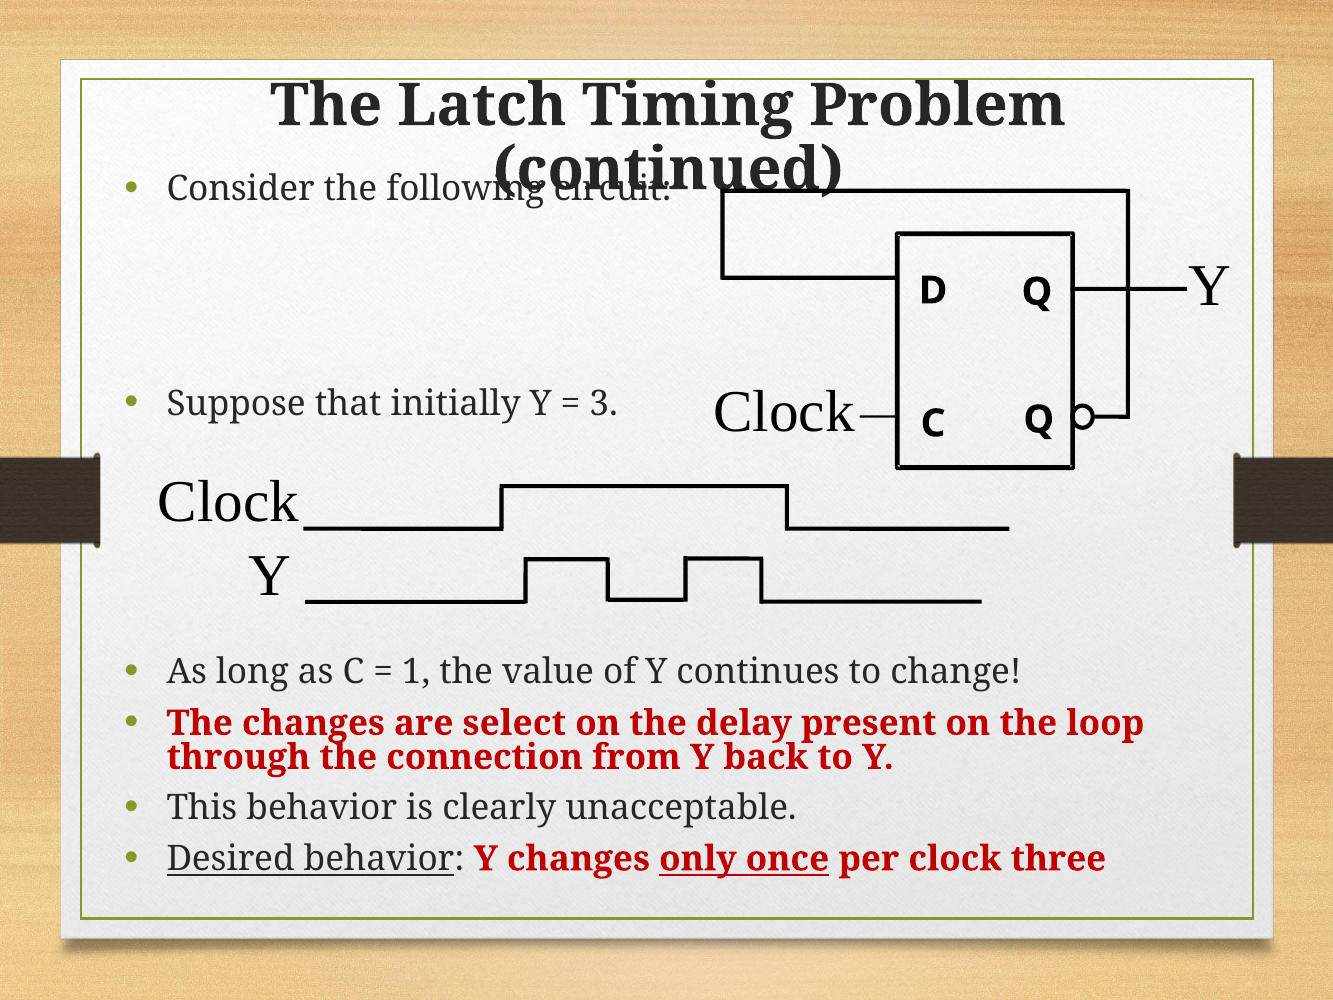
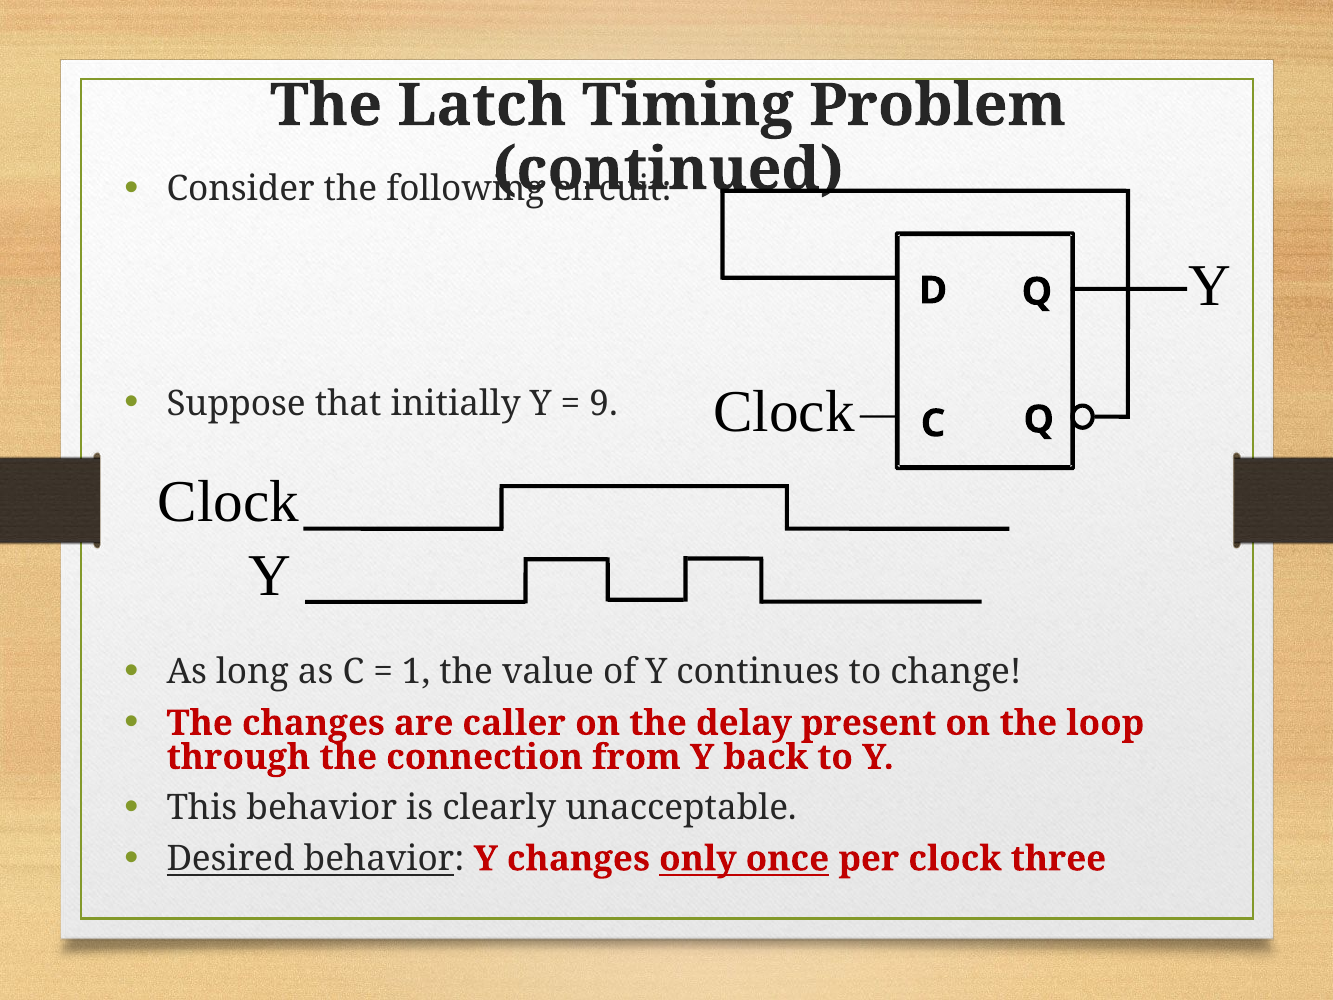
3: 3 -> 9
select: select -> caller
